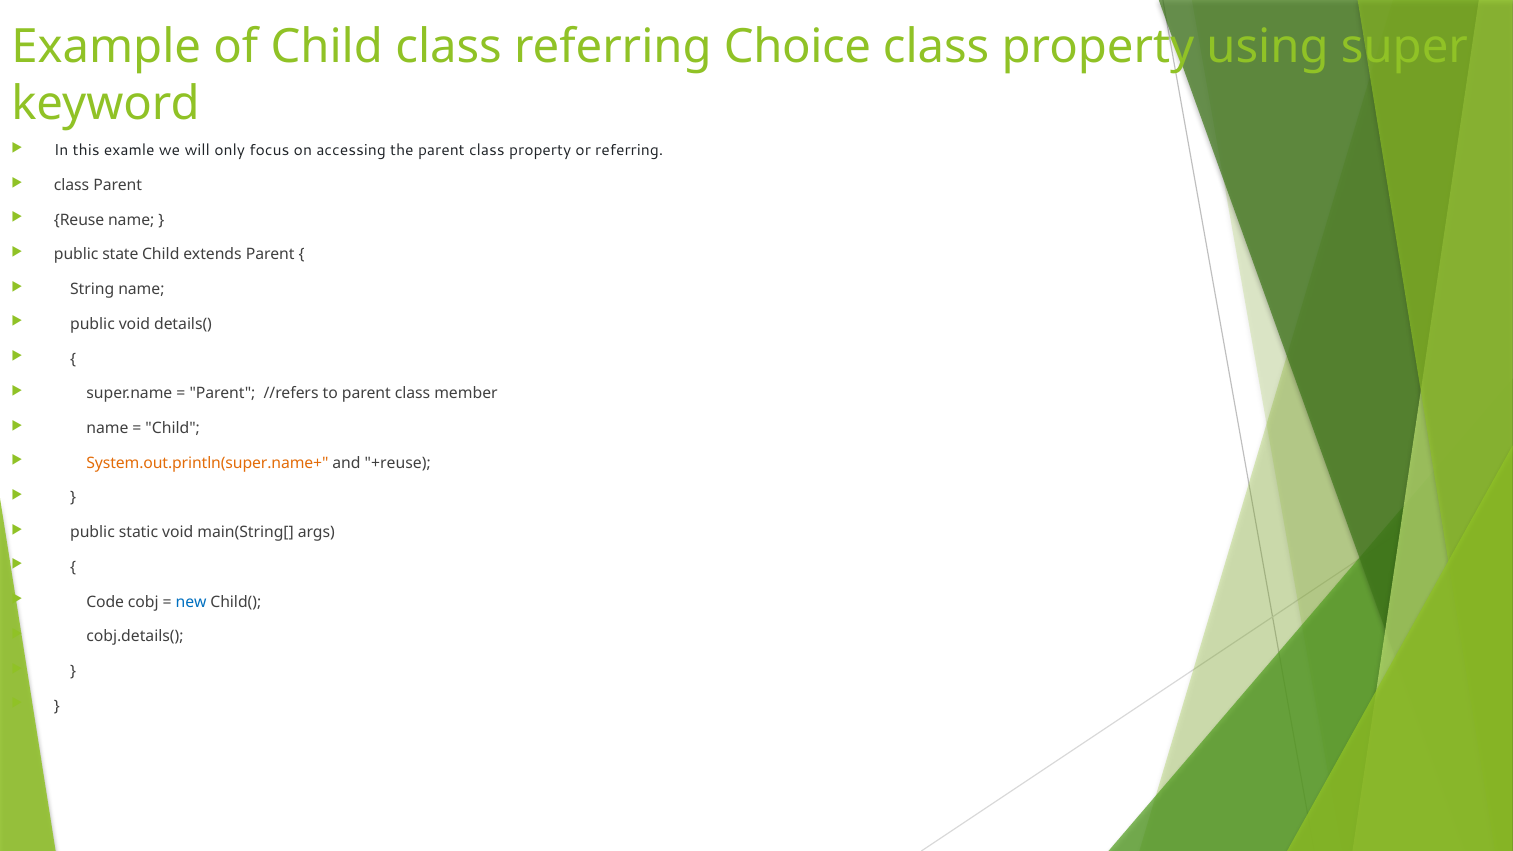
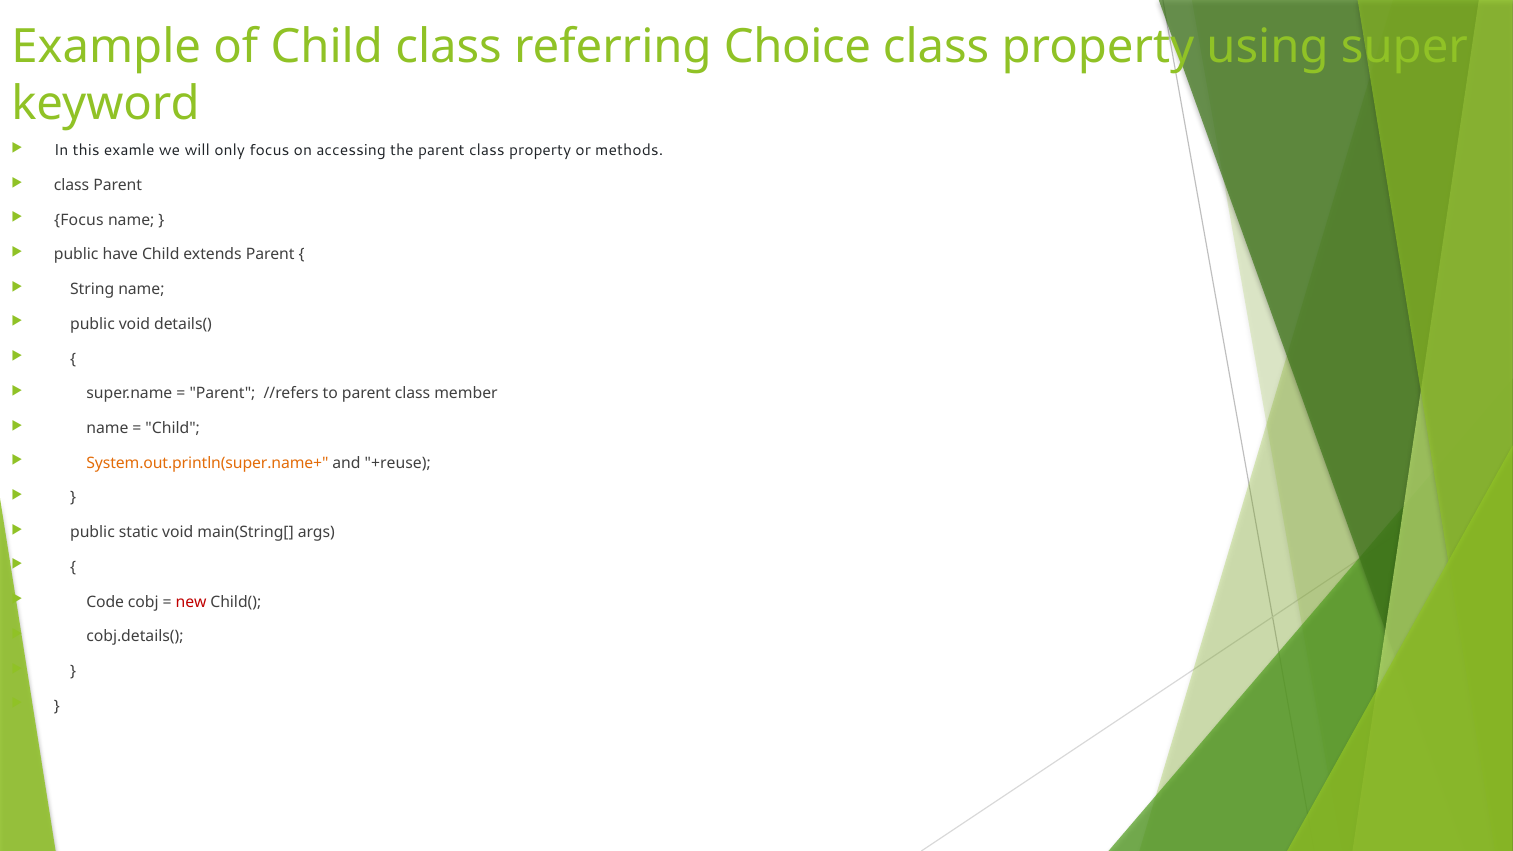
or referring: referring -> methods
Reuse at (79, 220): Reuse -> Focus
state: state -> have
new colour: blue -> red
